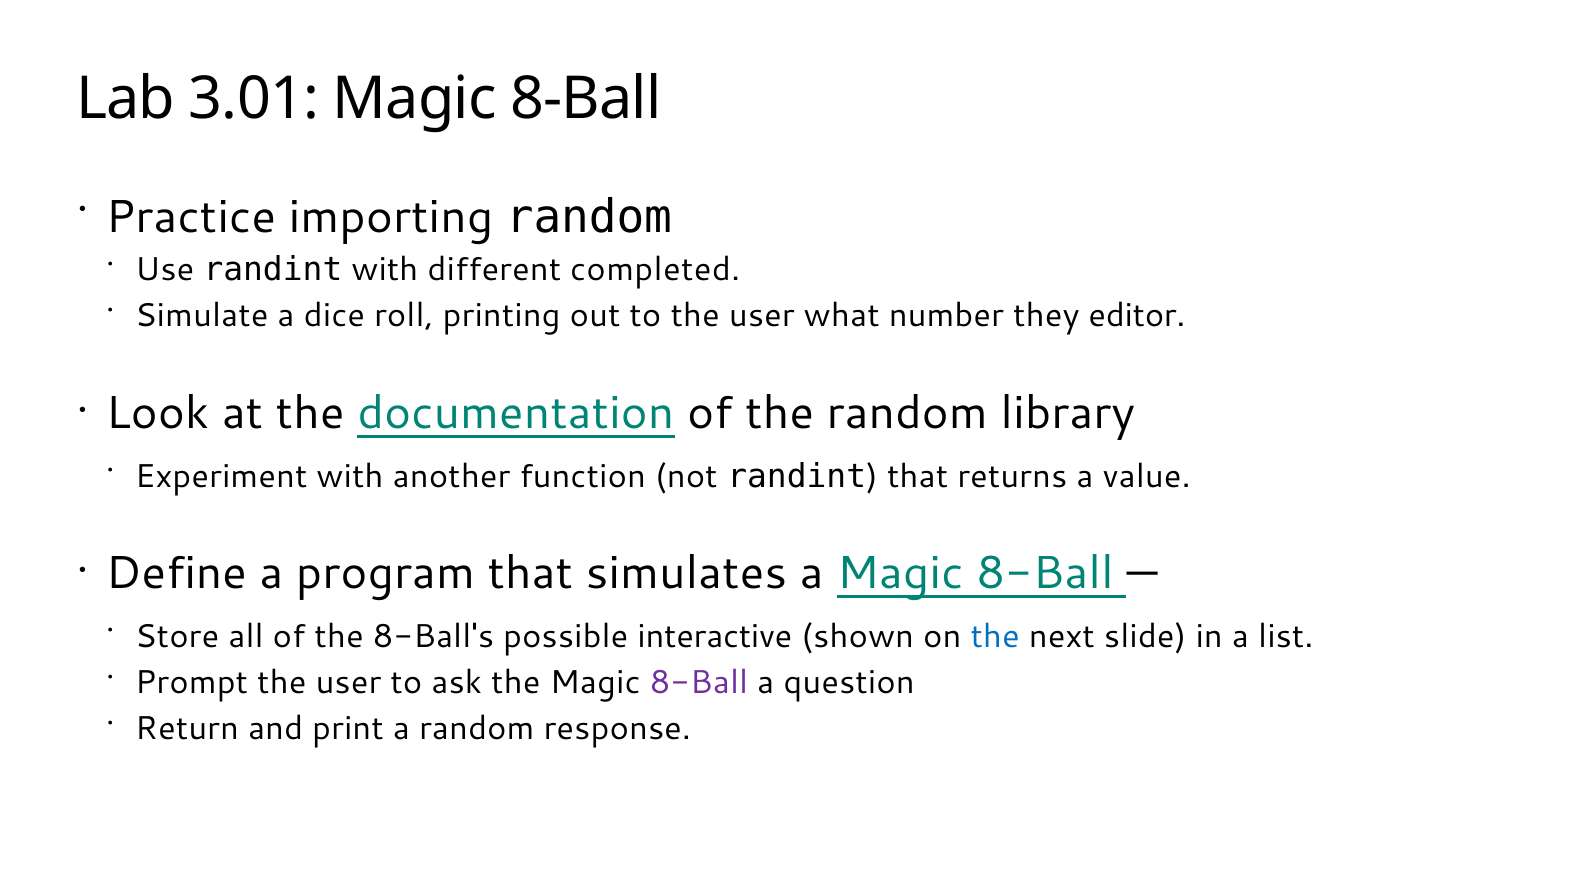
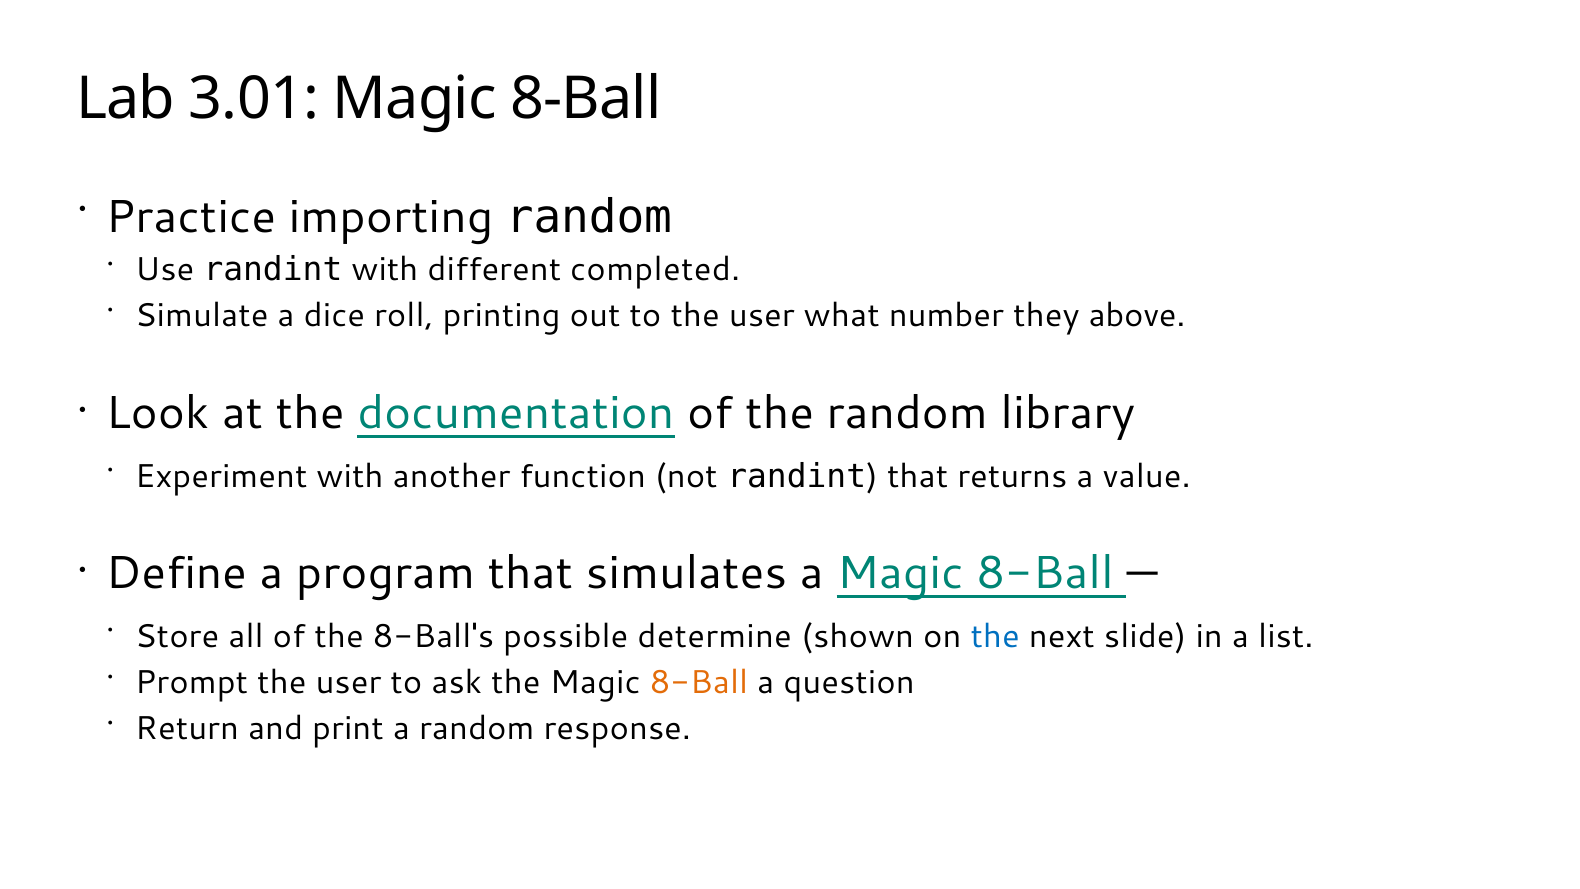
editor: editor -> above
interactive: interactive -> determine
8-Ball at (699, 682) colour: purple -> orange
